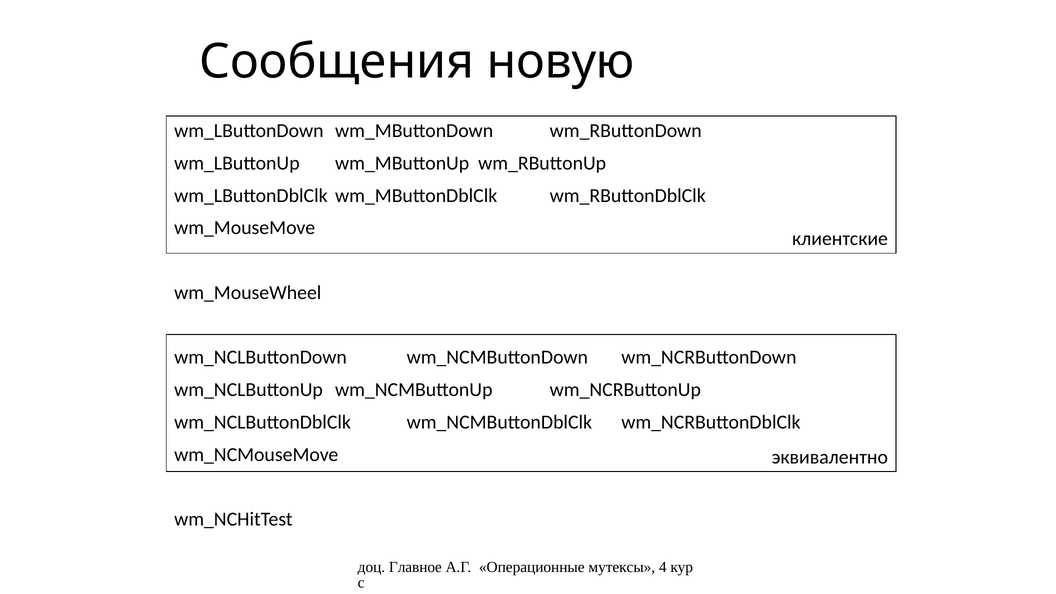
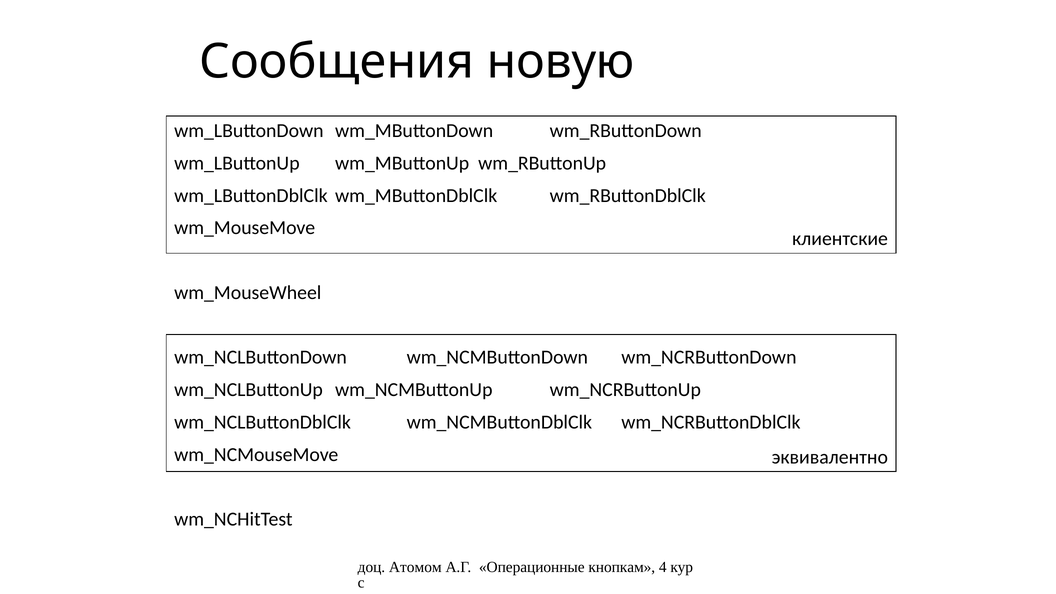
Главное: Главное -> Атомом
мутексы: мутексы -> кнопкам
